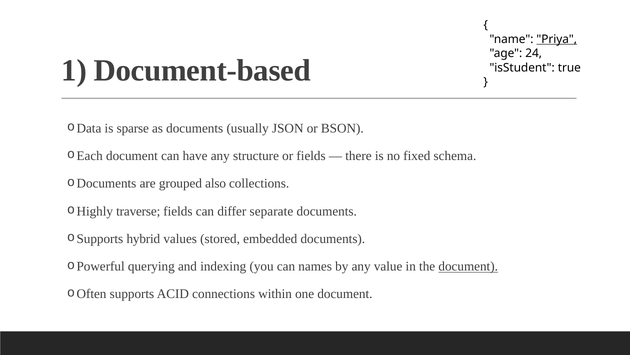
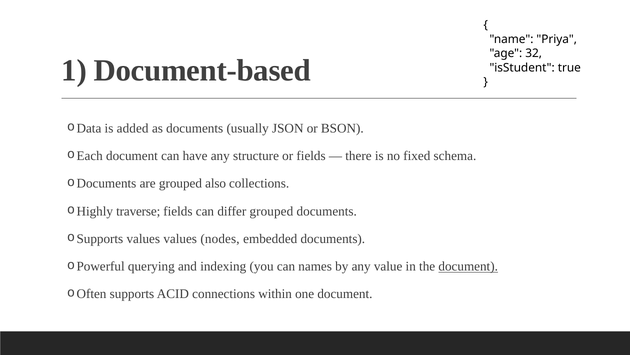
Priya underline: present -> none
24: 24 -> 32
sparse: sparse -> added
differ separate: separate -> grouped
hybrid at (143, 238): hybrid -> values
stored: stored -> nodes
